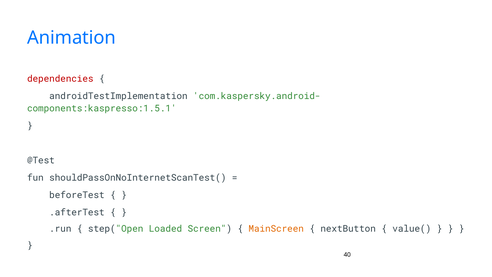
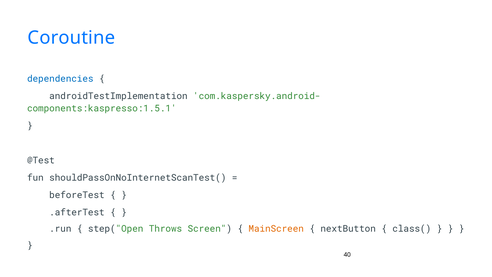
Animation: Animation -> Coroutine
dependencies colour: red -> blue
Loaded: Loaded -> Throws
value(: value( -> class(
